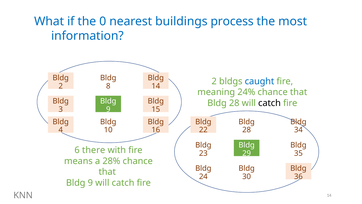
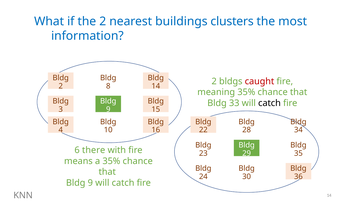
the 0: 0 -> 2
process: process -> clusters
caught colour: blue -> red
meaning 24%: 24% -> 35%
28 at (234, 103): 28 -> 33
a 28%: 28% -> 35%
